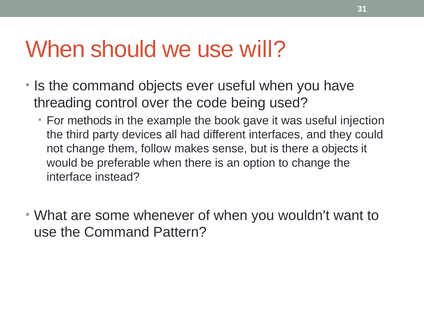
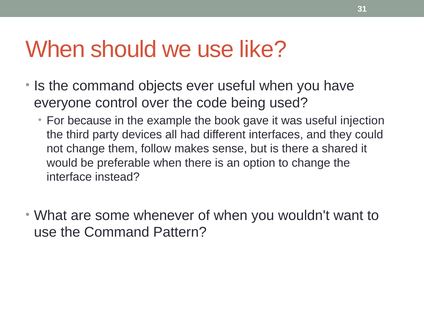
will: will -> like
threading: threading -> everyone
methods: methods -> because
a objects: objects -> shared
